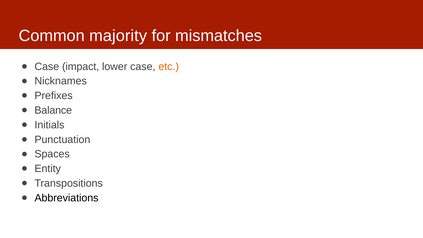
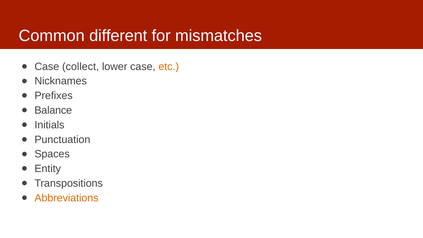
majority: majority -> different
impact: impact -> collect
Abbreviations colour: black -> orange
